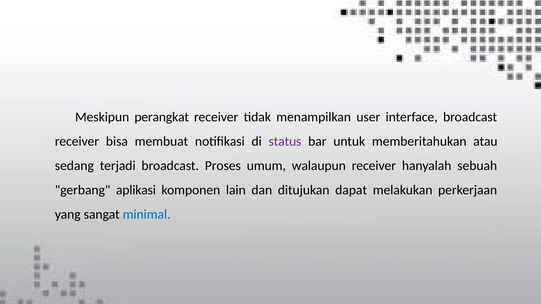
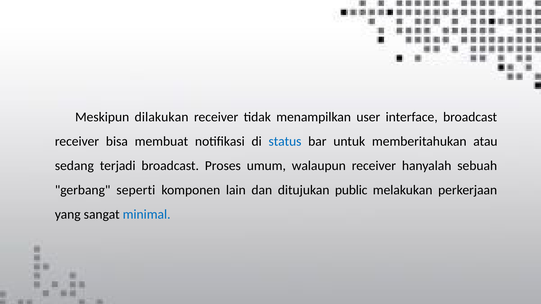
perangkat: perangkat -> dilakukan
status colour: purple -> blue
aplikasi: aplikasi -> seperti
dapat: dapat -> public
